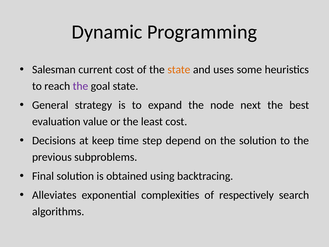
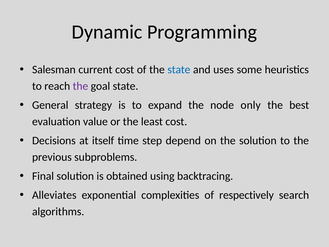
state at (179, 70) colour: orange -> blue
next: next -> only
keep: keep -> itself
